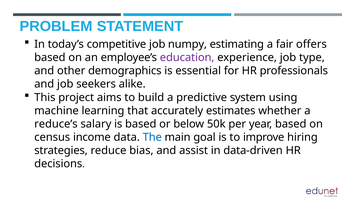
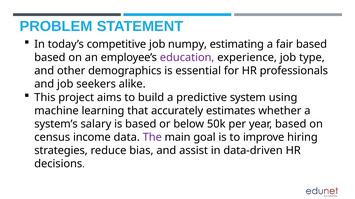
fair offers: offers -> based
reduce’s: reduce’s -> system’s
The colour: blue -> purple
